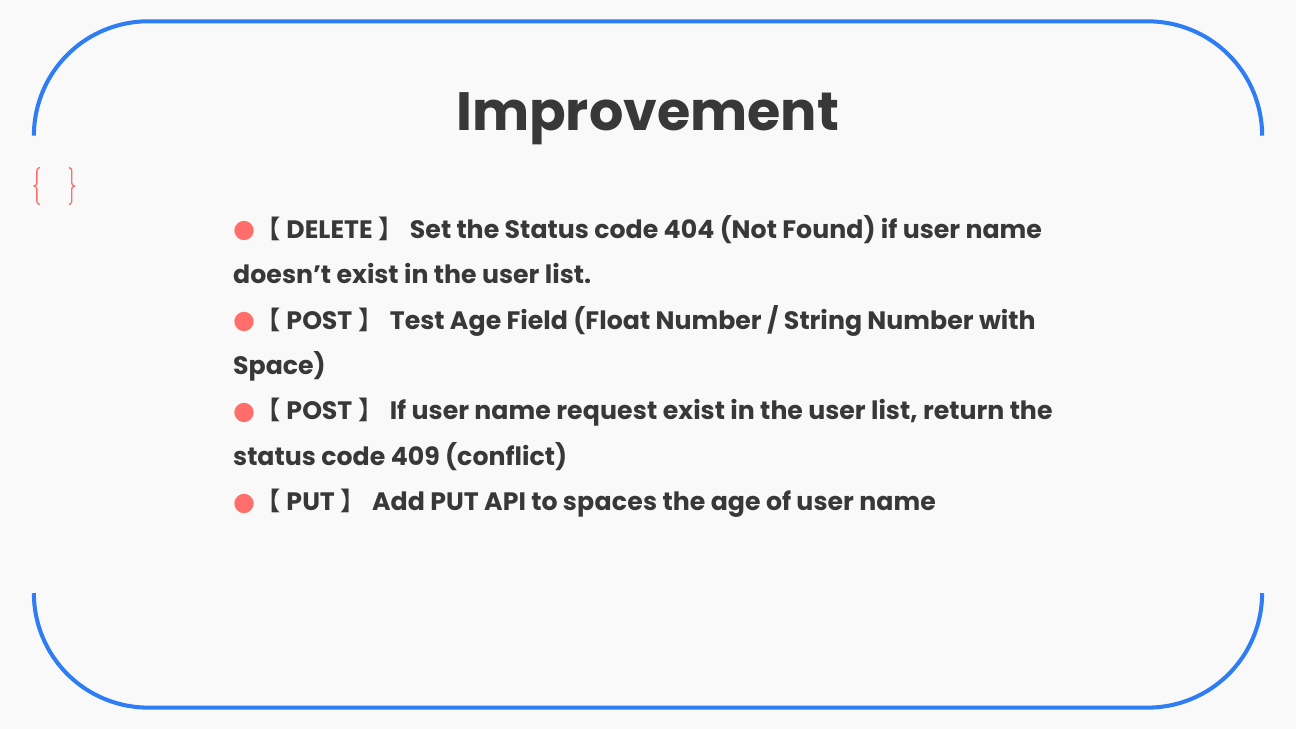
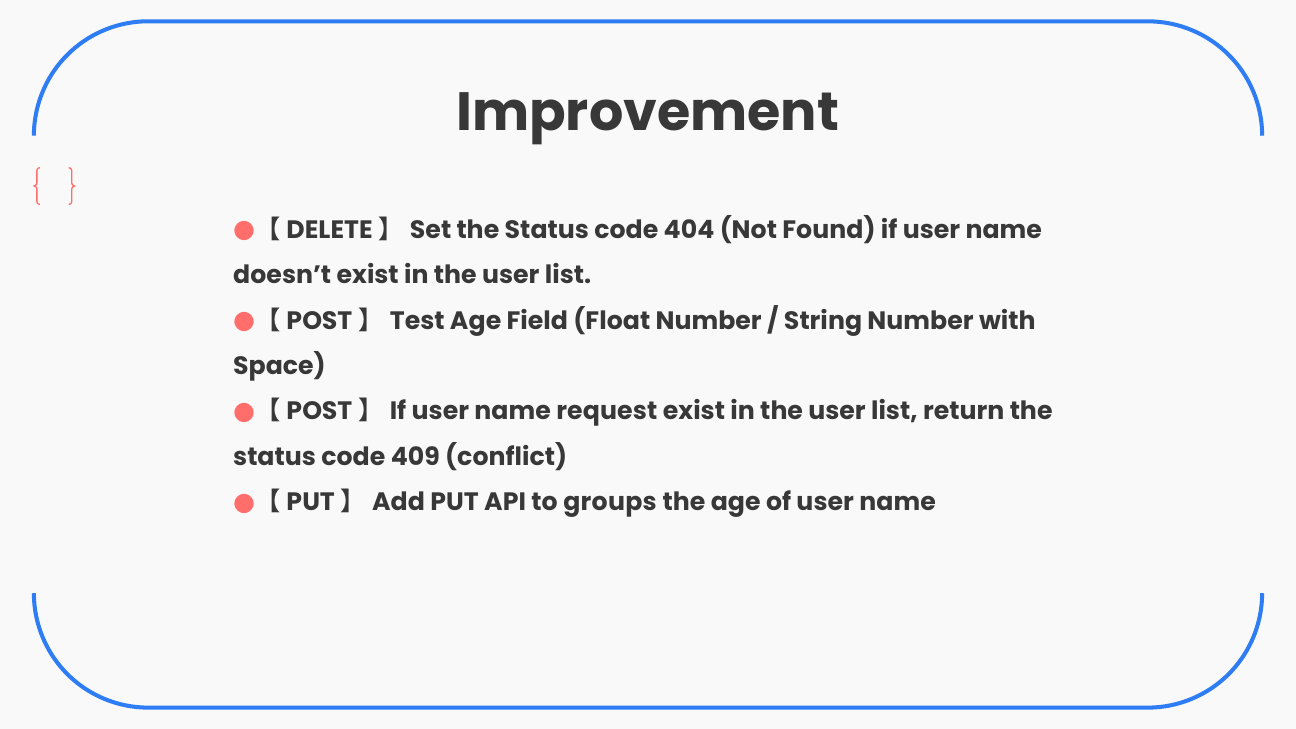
spaces: spaces -> groups
